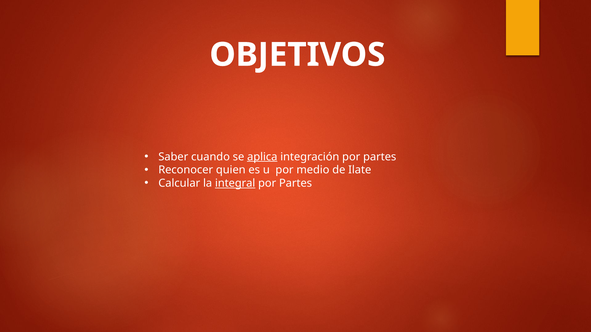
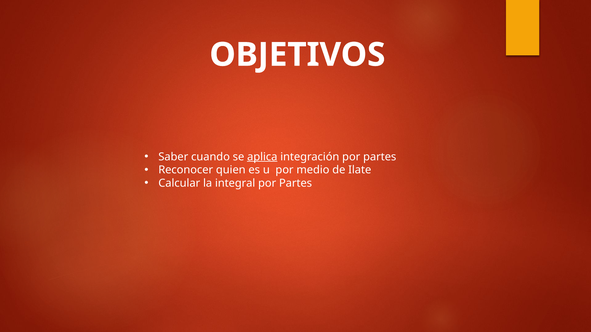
integral underline: present -> none
